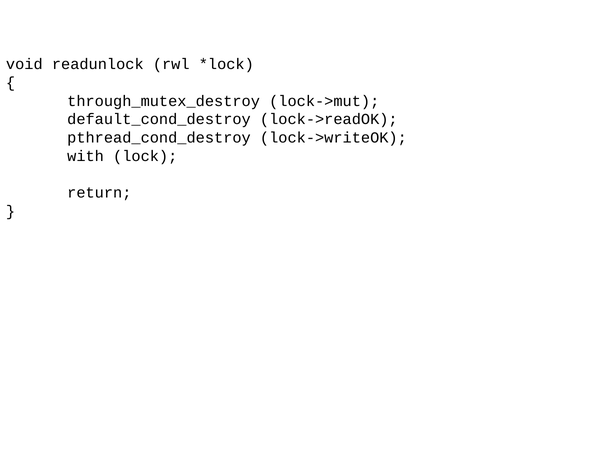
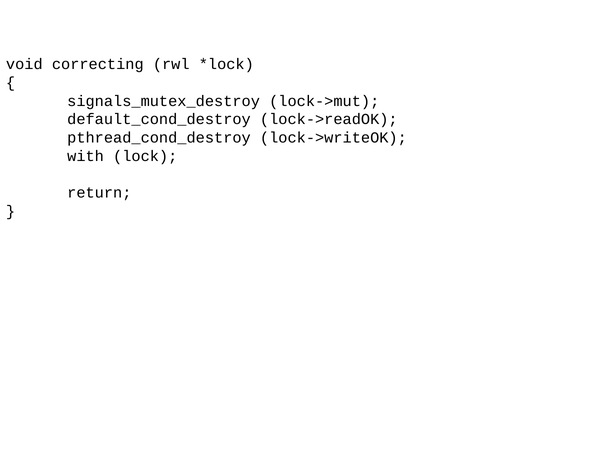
readunlock: readunlock -> correcting
through_mutex_destroy: through_mutex_destroy -> signals_mutex_destroy
